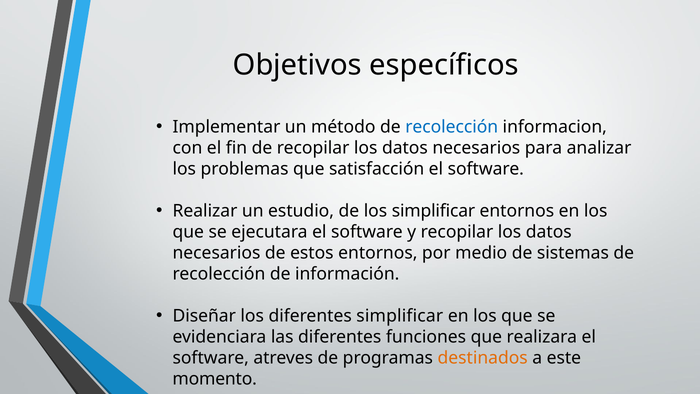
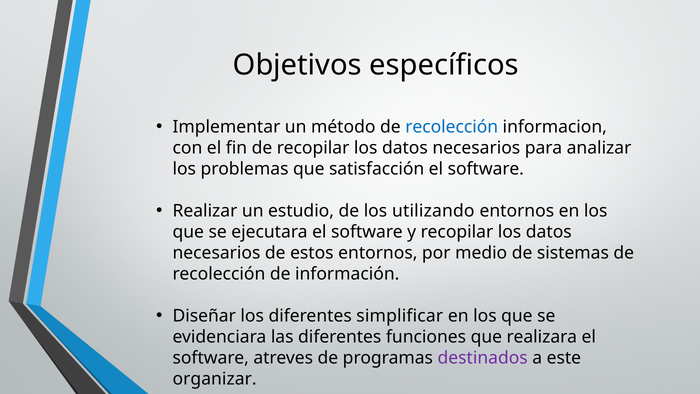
los simplificar: simplificar -> utilizando
destinados colour: orange -> purple
momento: momento -> organizar
